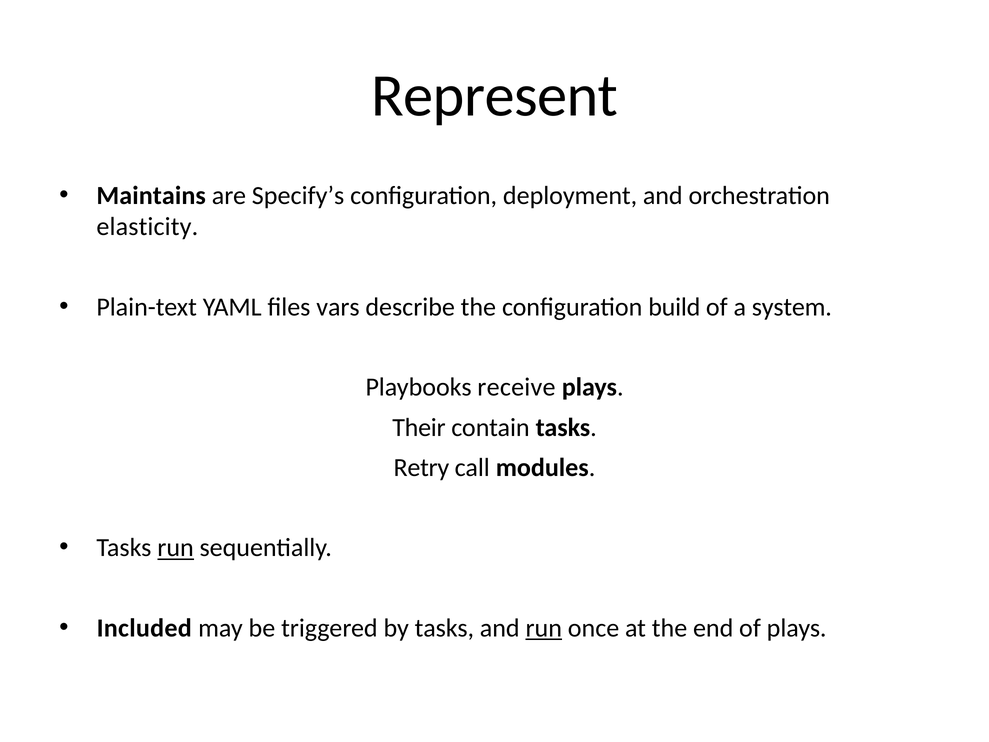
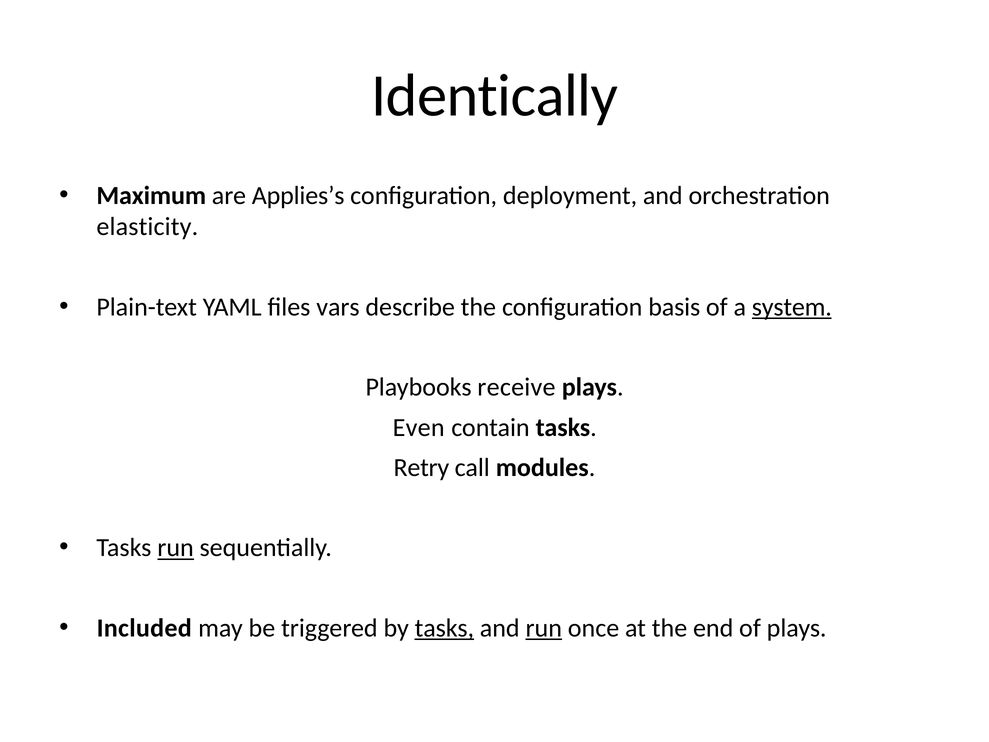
Represent: Represent -> Identically
Maintains: Maintains -> Maximum
Specify’s: Specify’s -> Applies’s
build: build -> basis
system underline: none -> present
Their: Their -> Even
tasks at (444, 628) underline: none -> present
